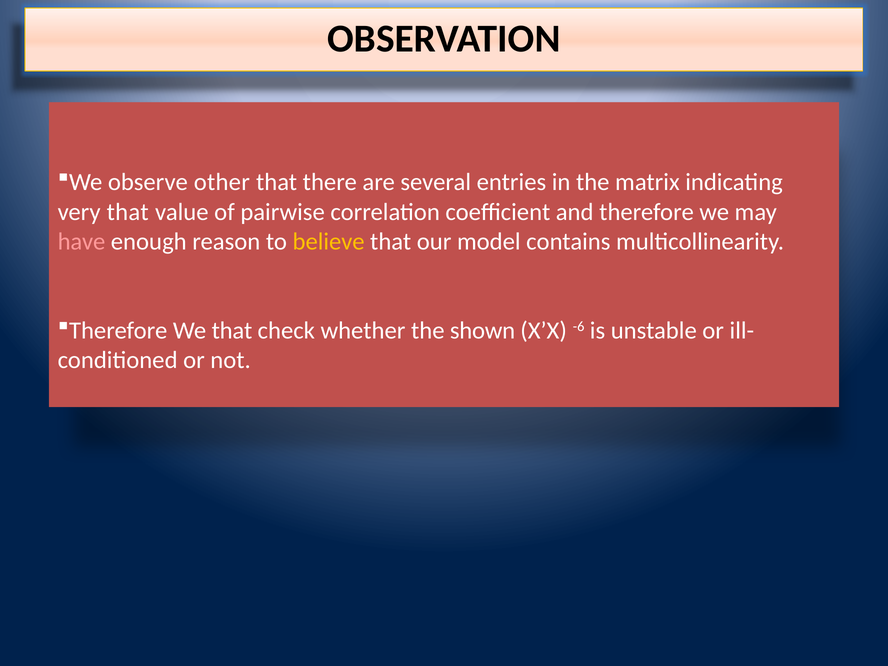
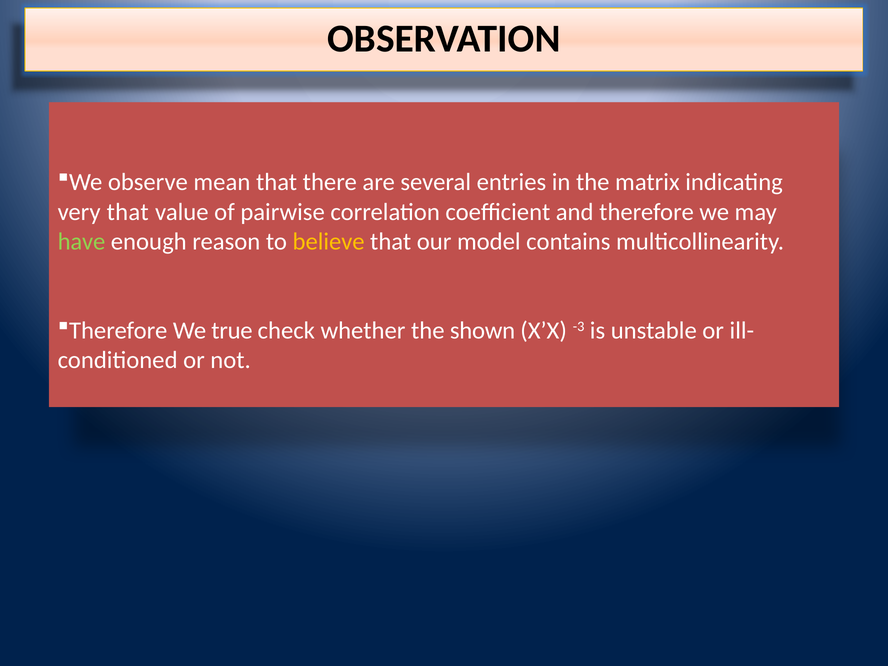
other: other -> mean
have colour: pink -> light green
We that: that -> true
-6: -6 -> -3
